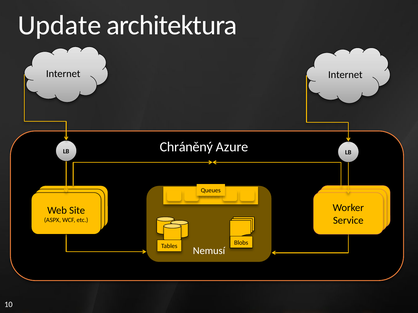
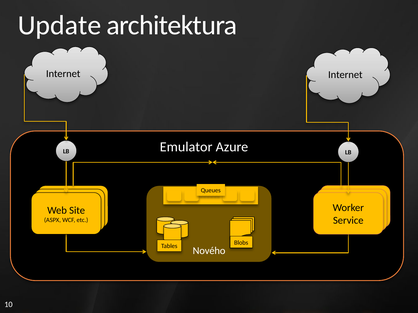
Chráněný: Chráněný -> Emulator
Nemusí: Nemusí -> Nového
